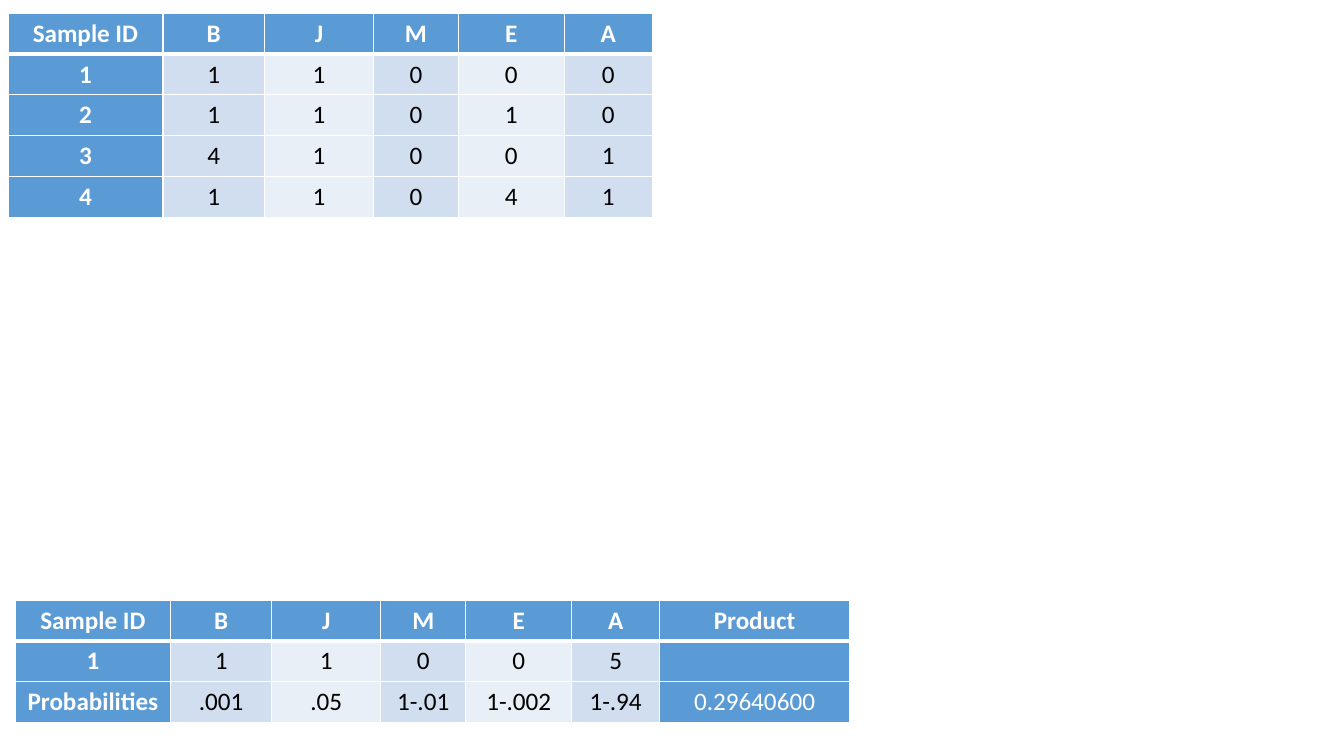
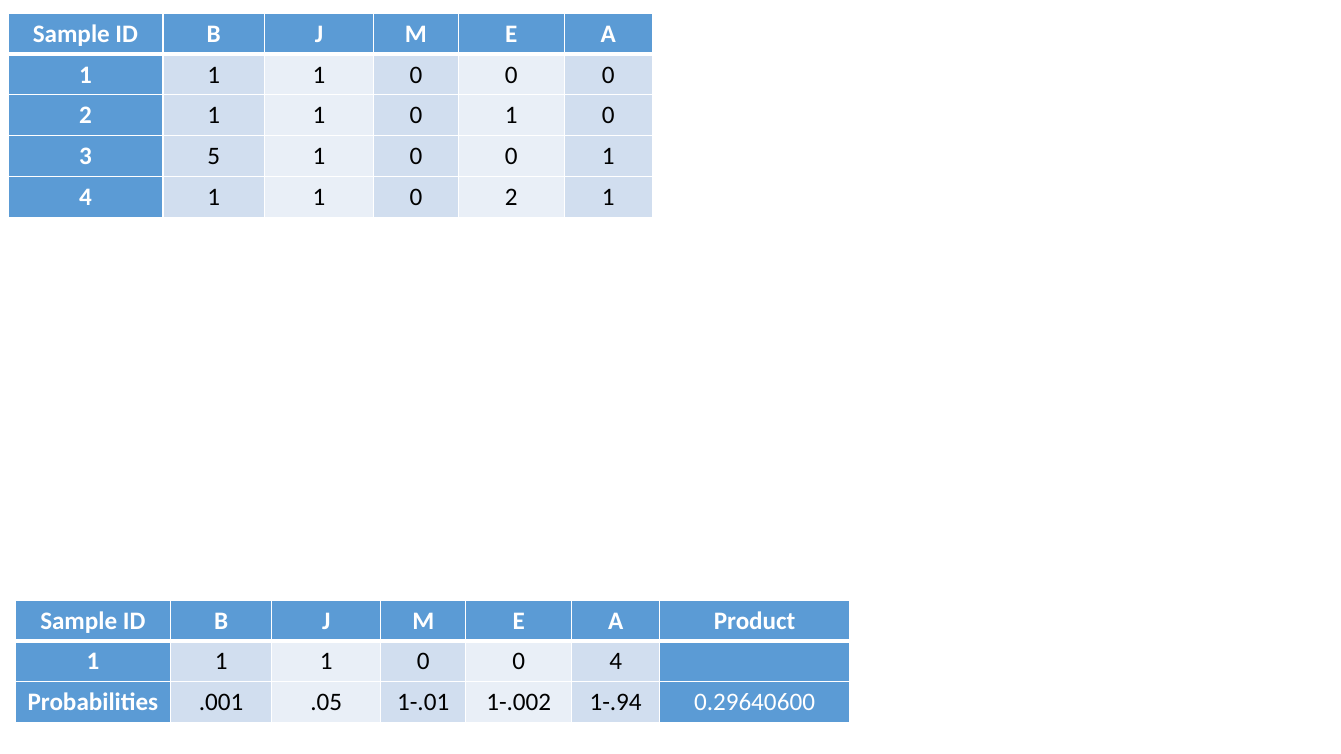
3 4: 4 -> 5
1 0 4: 4 -> 2
0 5: 5 -> 4
